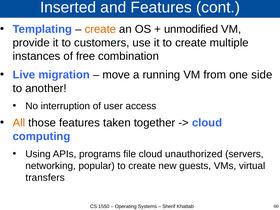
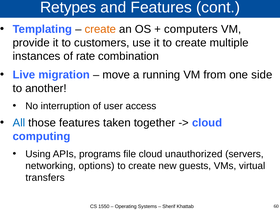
Inserted: Inserted -> Retypes
unmodified: unmodified -> computers
free: free -> rate
All colour: orange -> blue
popular: popular -> options
